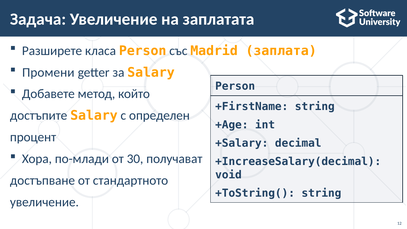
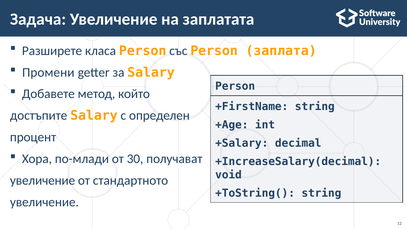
със Madrid: Madrid -> Person
достъпване at (42, 180): достъпване -> увеличение
